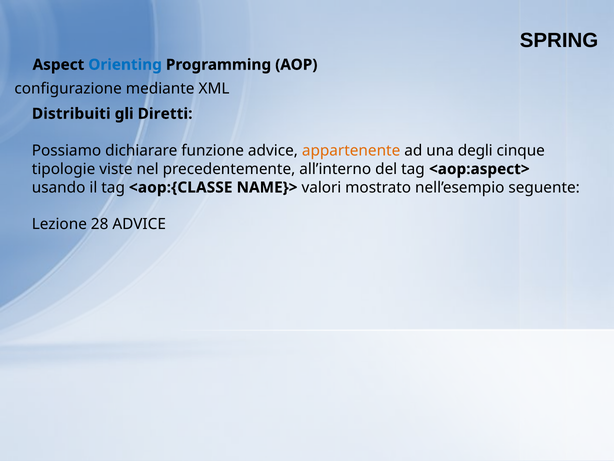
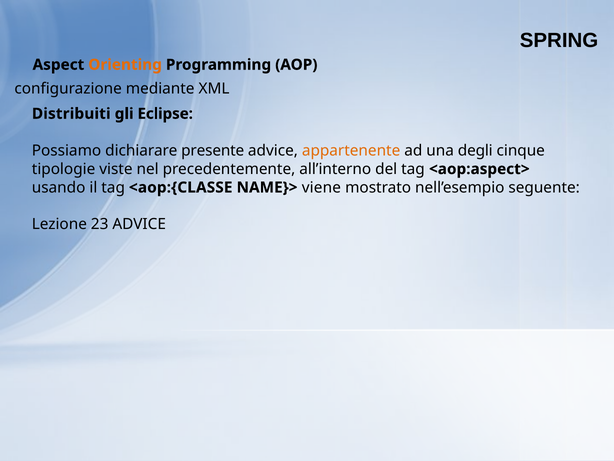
Orienting colour: blue -> orange
Diretti: Diretti -> Eclipse
funzione: funzione -> presente
valori: valori -> viene
28: 28 -> 23
